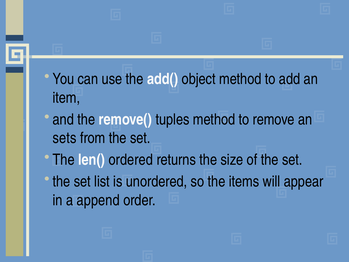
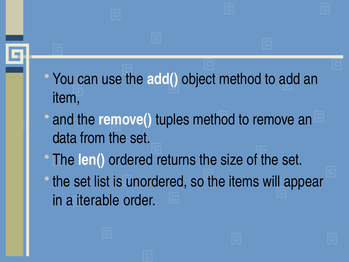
sets: sets -> data
append: append -> iterable
